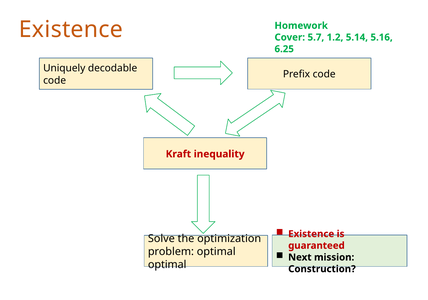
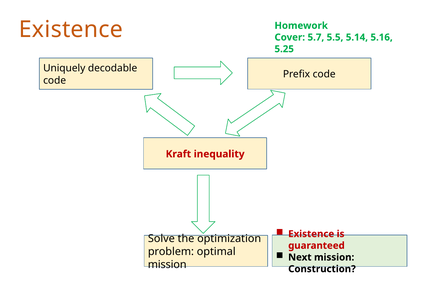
1.2: 1.2 -> 5.5
6.25: 6.25 -> 5.25
optimal at (167, 264): optimal -> mission
